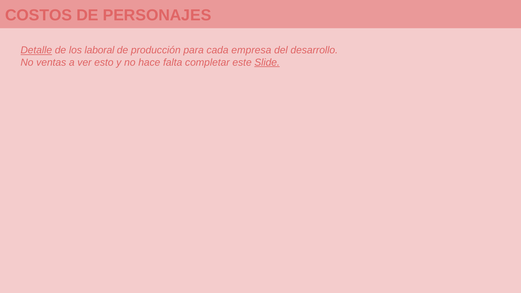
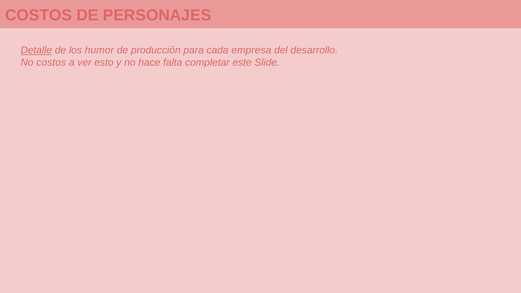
laboral: laboral -> humor
No ventas: ventas -> costos
Slide underline: present -> none
